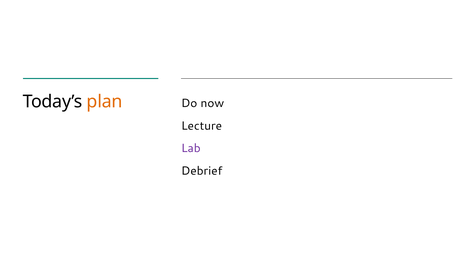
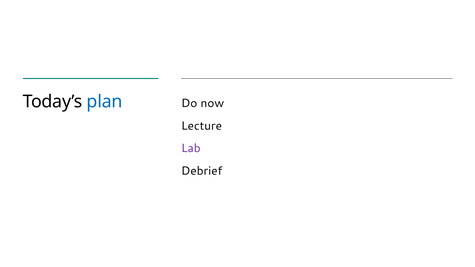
plan colour: orange -> blue
